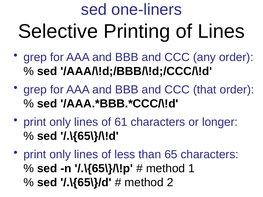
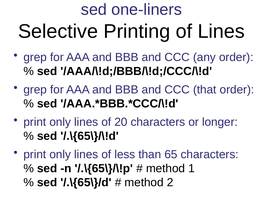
61: 61 -> 20
